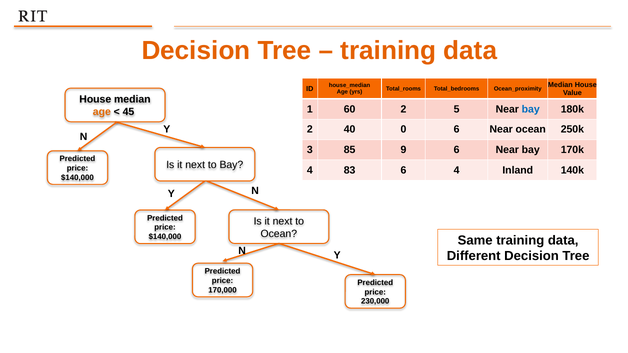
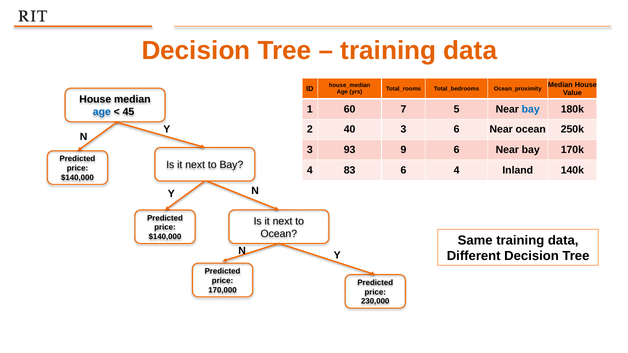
60 2: 2 -> 7
age at (102, 112) colour: orange -> blue
40 0: 0 -> 3
85: 85 -> 93
